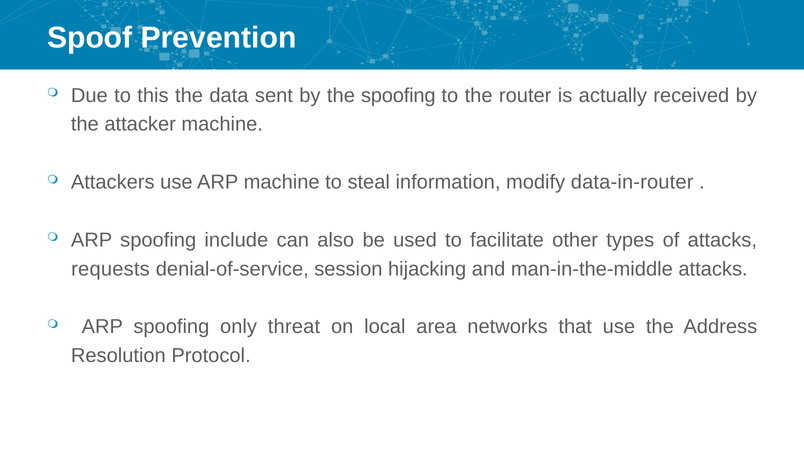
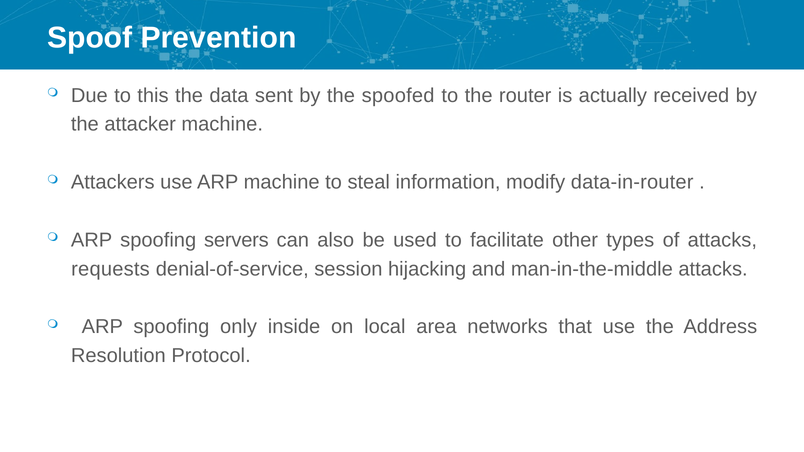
the spoofing: spoofing -> spoofed
include: include -> servers
threat: threat -> inside
